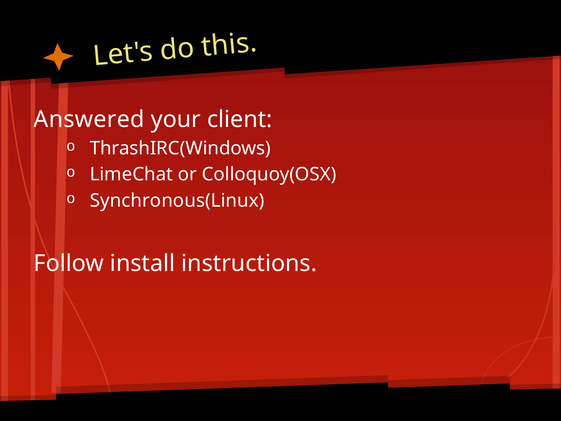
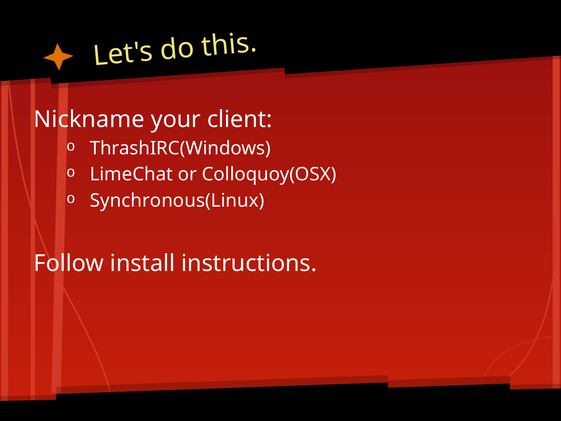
Answered: Answered -> Nickname
